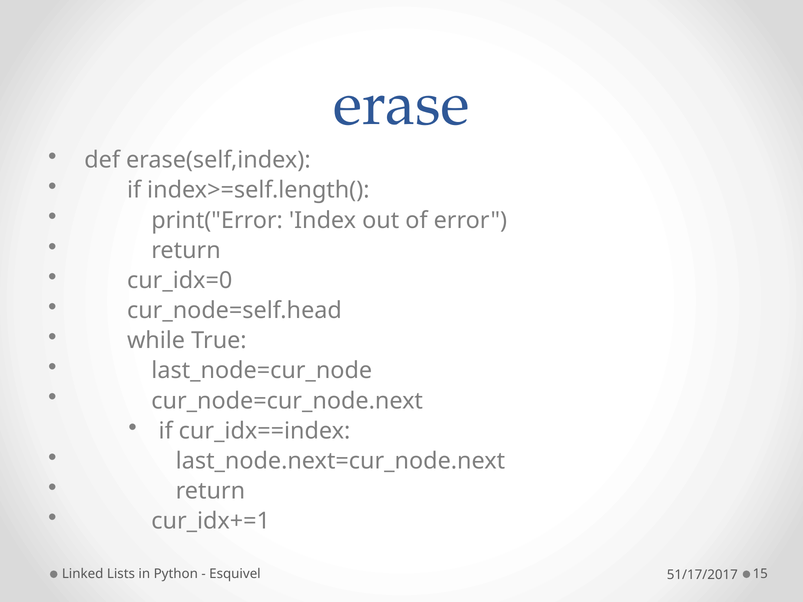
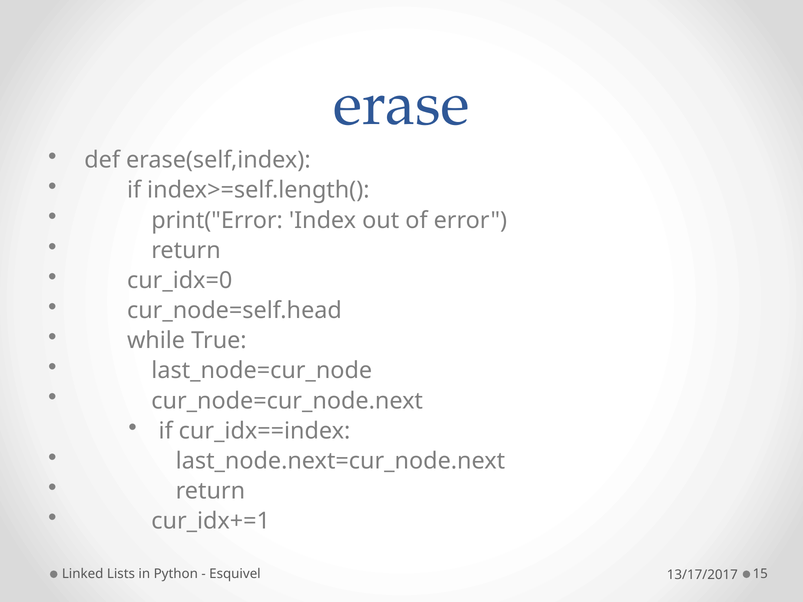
51/17/2017: 51/17/2017 -> 13/17/2017
